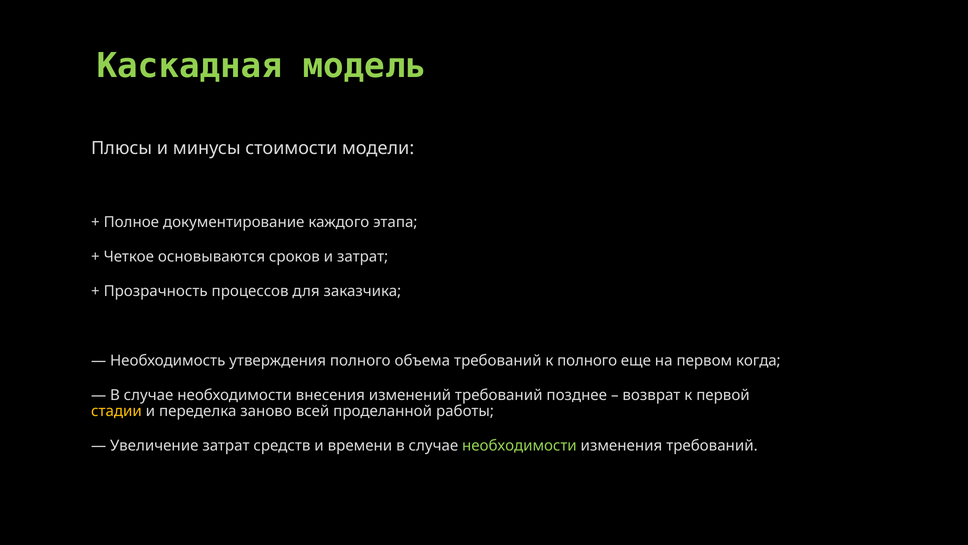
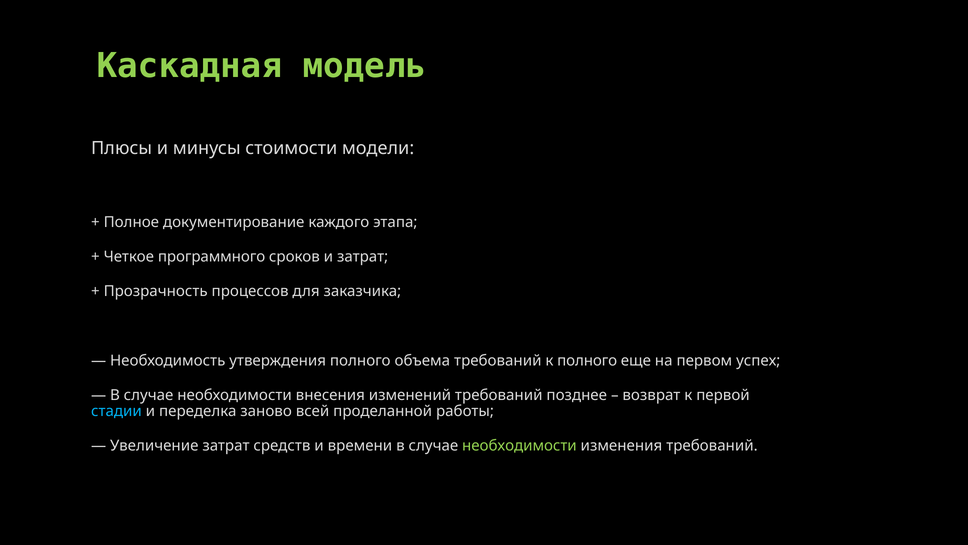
основываются: основываются -> программного
когда: когда -> успех
стадии colour: yellow -> light blue
